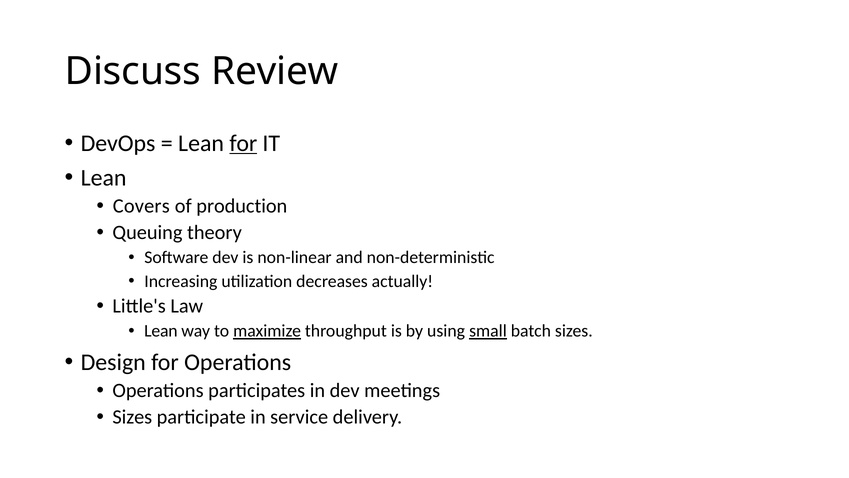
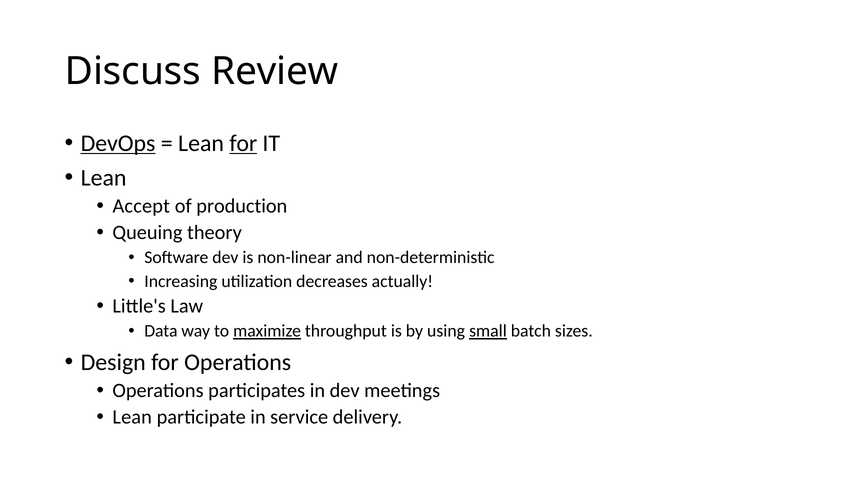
DevOps underline: none -> present
Covers: Covers -> Accept
Lean at (161, 331): Lean -> Data
Sizes at (132, 417): Sizes -> Lean
